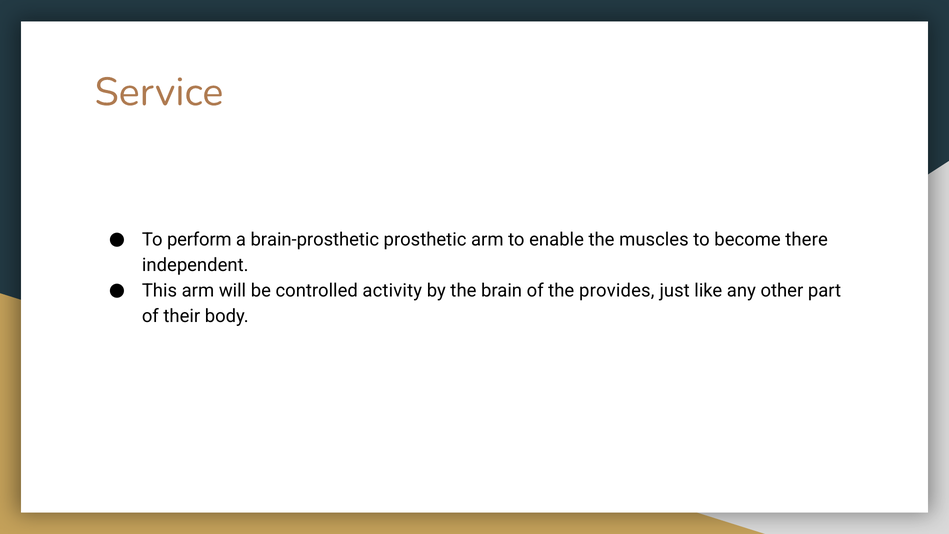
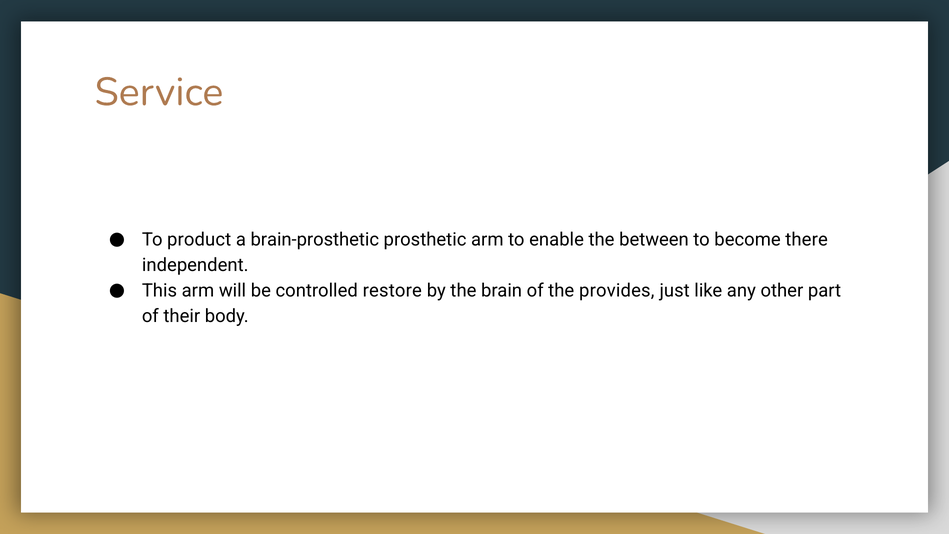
perform: perform -> product
muscles: muscles -> between
activity: activity -> restore
